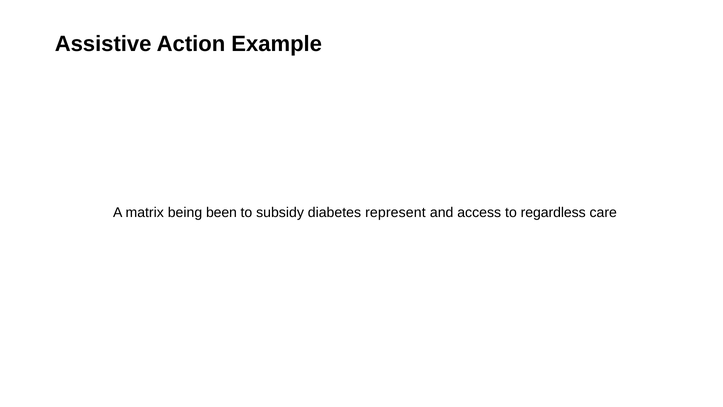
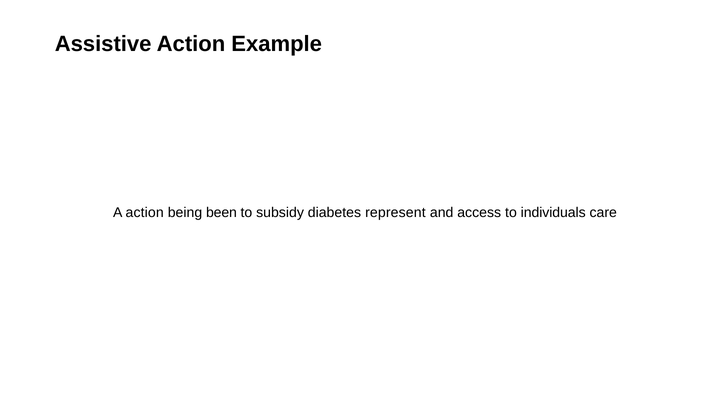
A matrix: matrix -> action
regardless: regardless -> individuals
